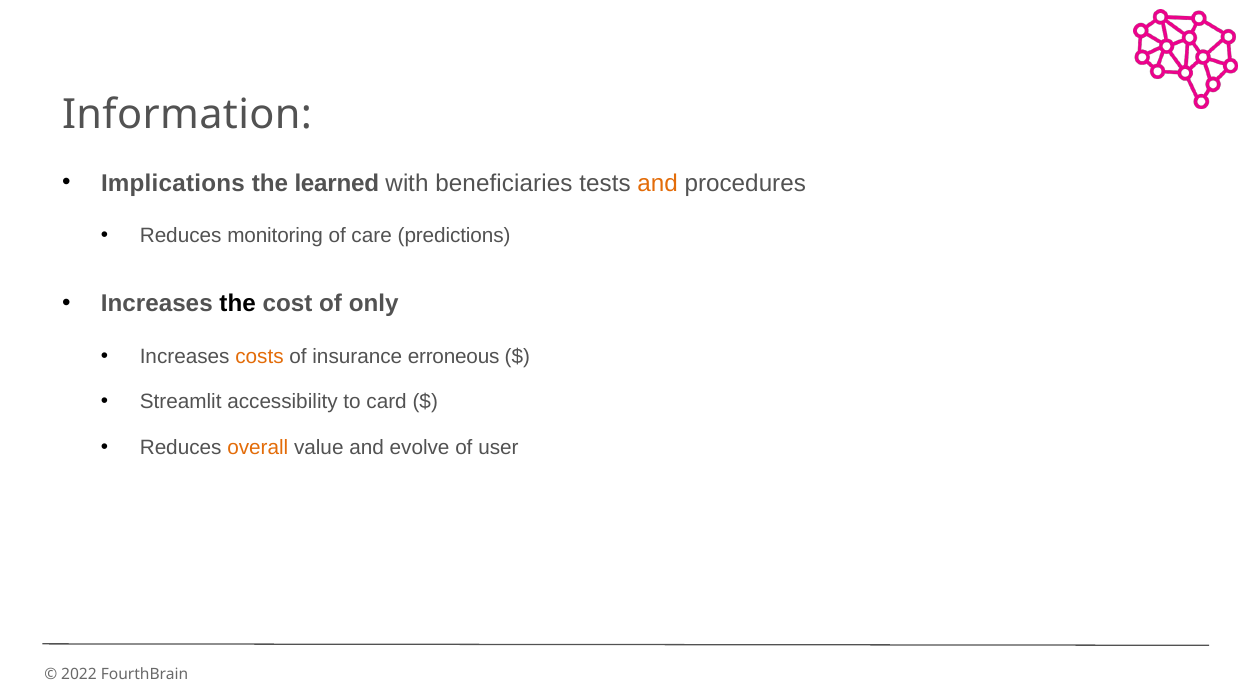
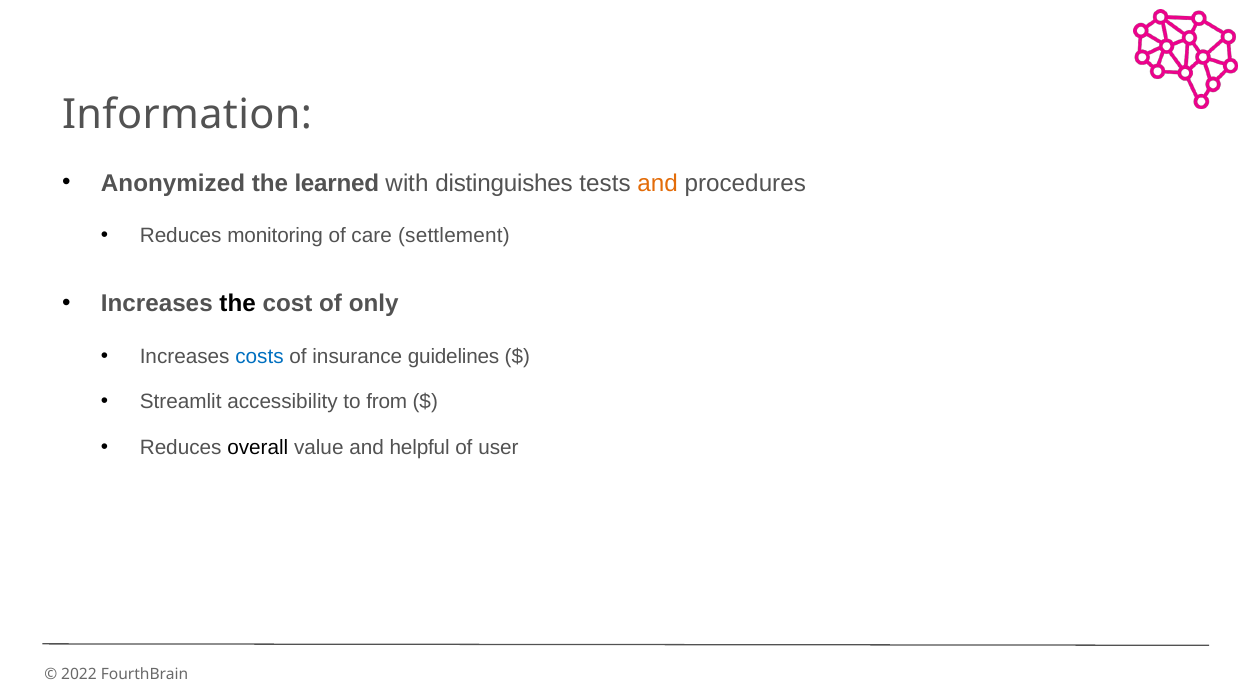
Implications: Implications -> Anonymized
beneficiaries: beneficiaries -> distinguishes
predictions: predictions -> settlement
costs colour: orange -> blue
erroneous: erroneous -> guidelines
card: card -> from
overall colour: orange -> black
evolve: evolve -> helpful
